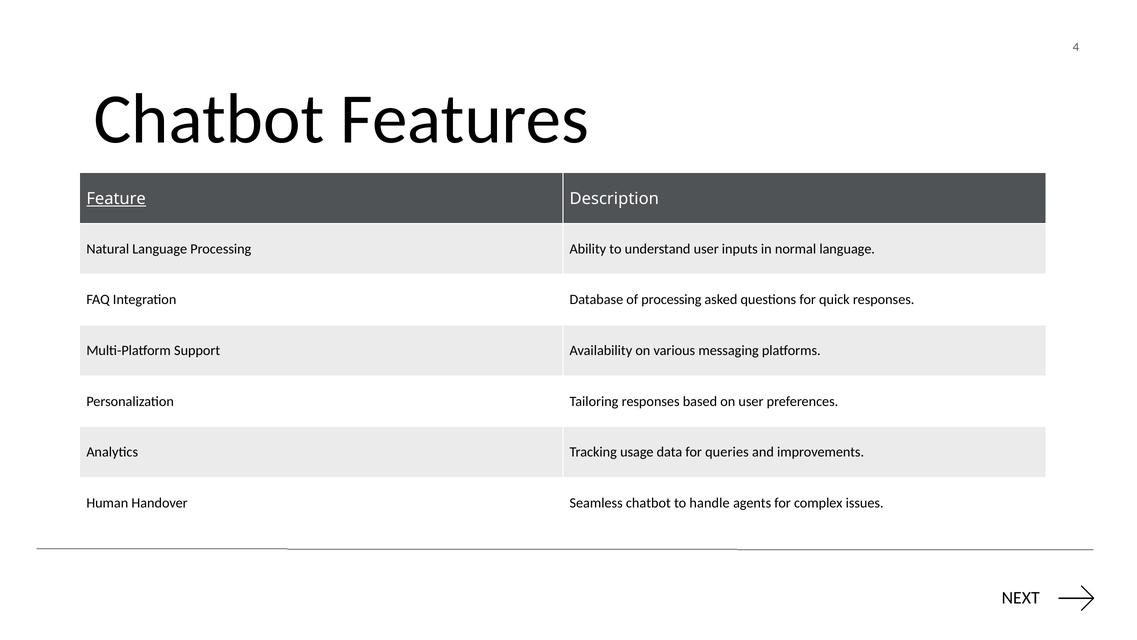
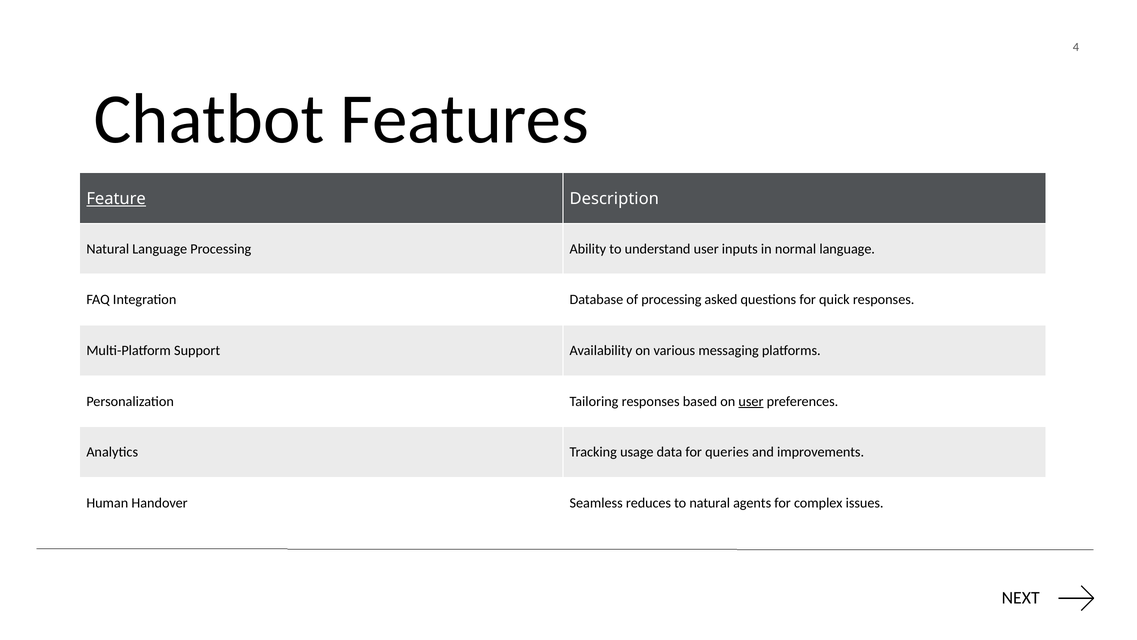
user at (751, 401) underline: none -> present
Seamless chatbot: chatbot -> reduces
to handle: handle -> natural
